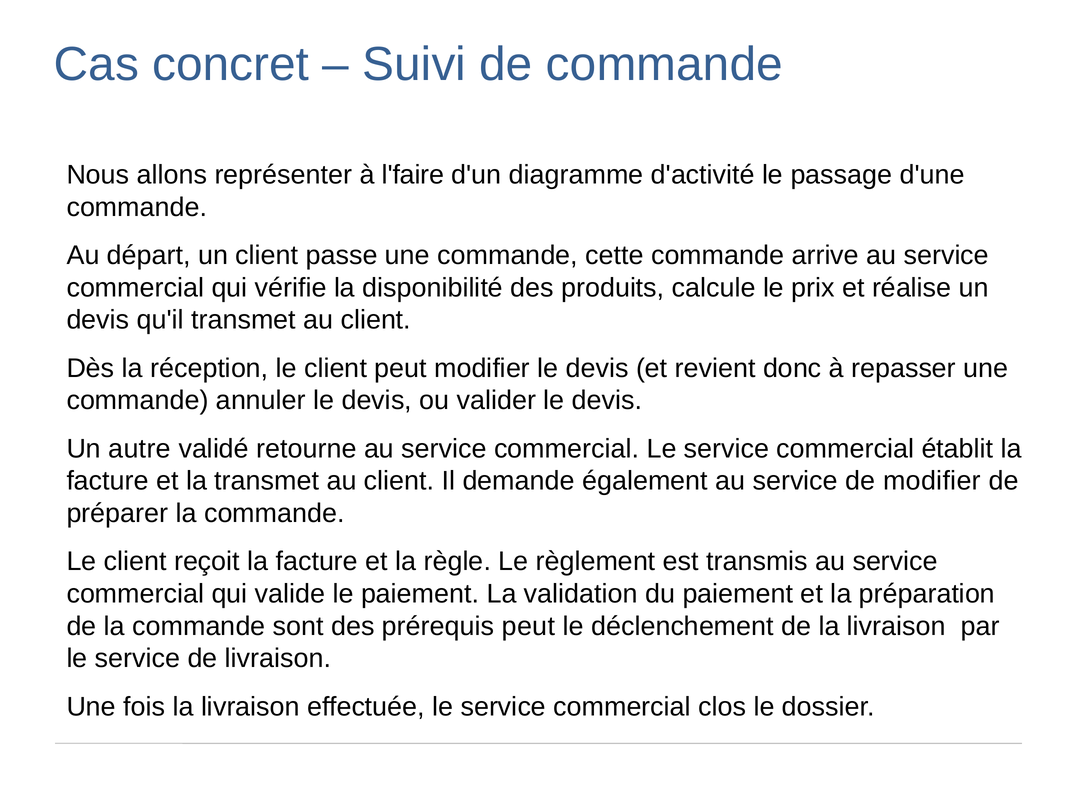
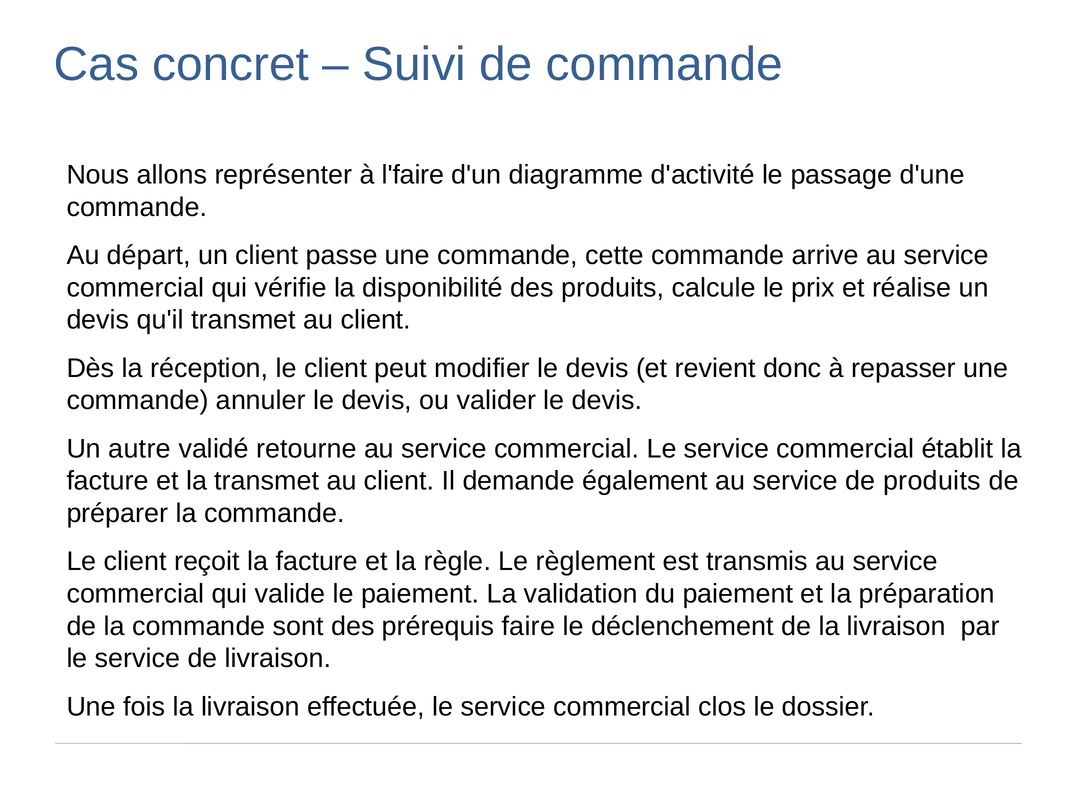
de modifier: modifier -> produits
prérequis peut: peut -> faire
